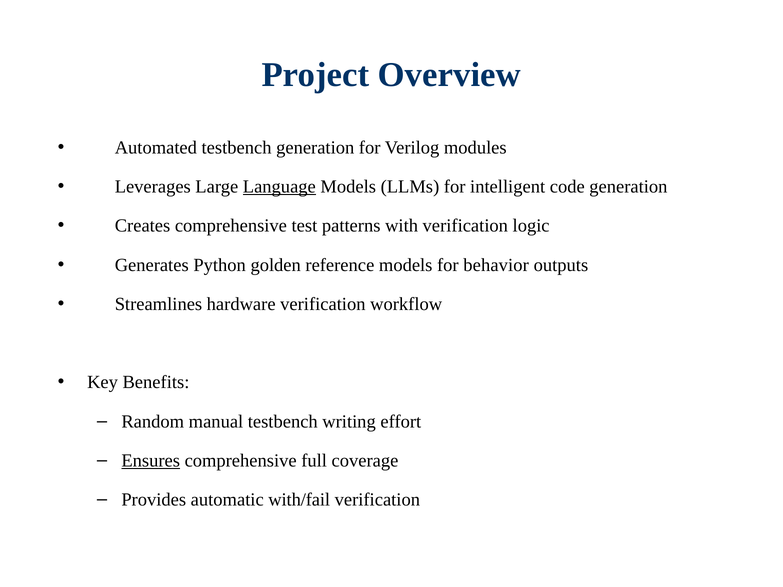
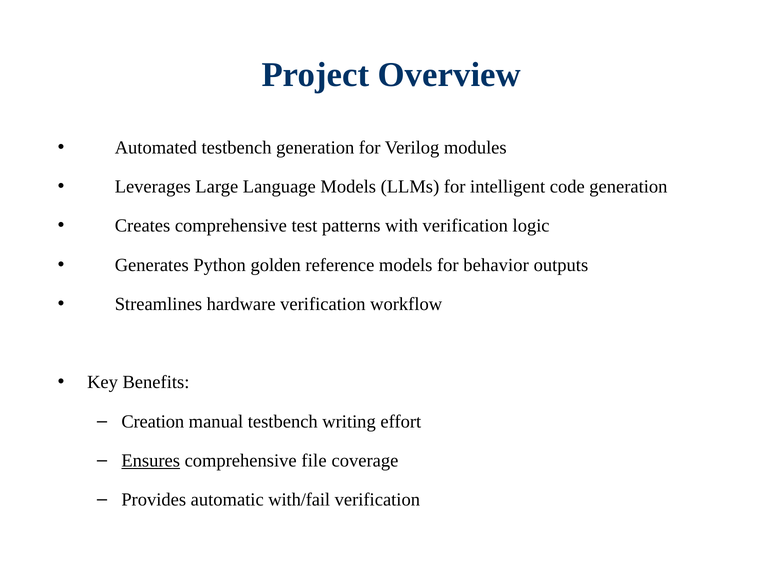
Language underline: present -> none
Random: Random -> Creation
full: full -> file
